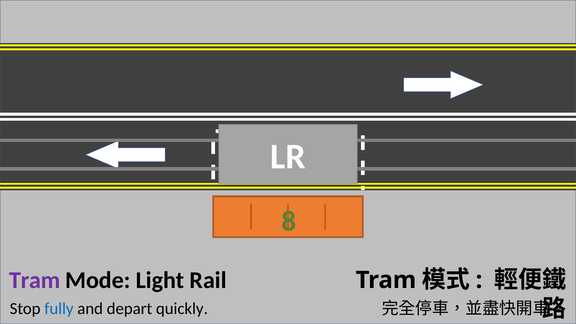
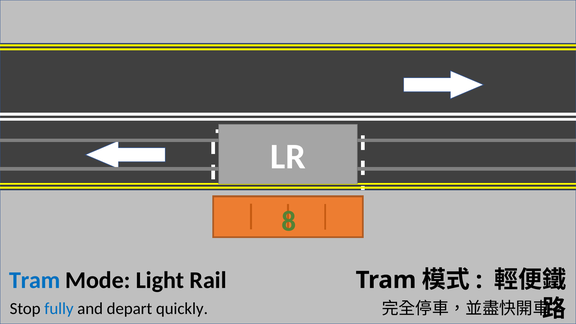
Tram at (35, 280) colour: purple -> blue
